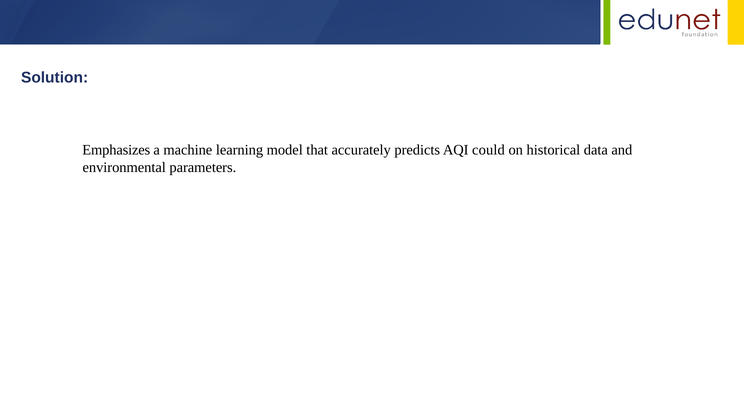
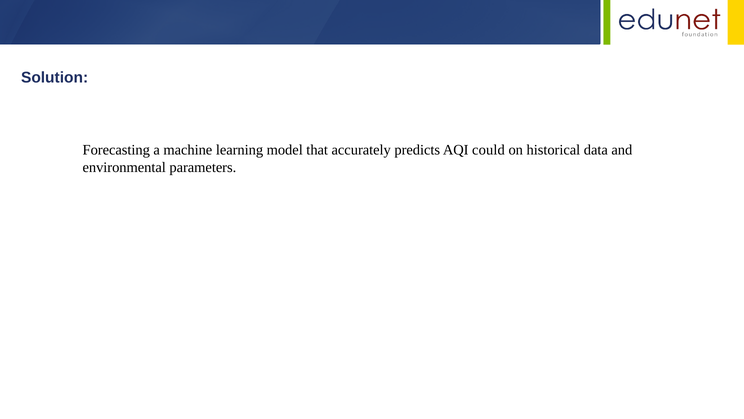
Emphasizes: Emphasizes -> Forecasting
